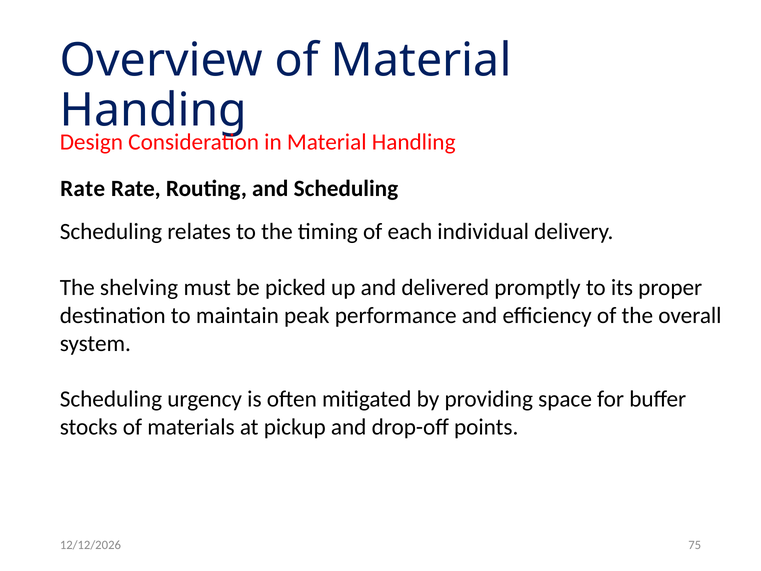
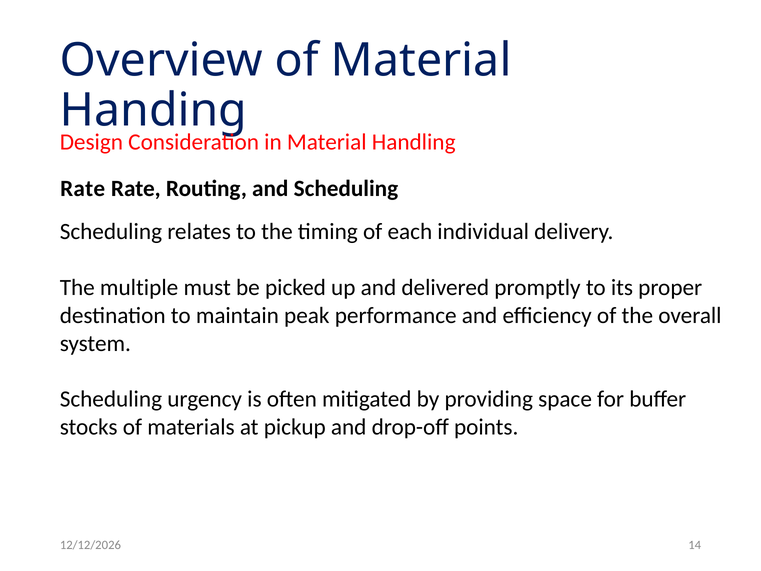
shelving: shelving -> multiple
75: 75 -> 14
